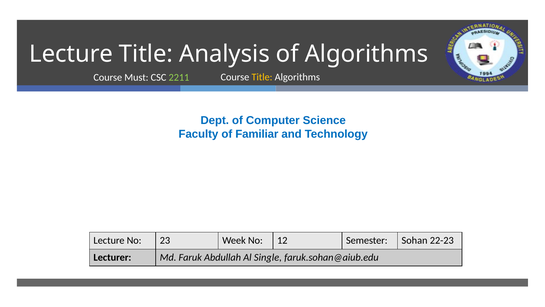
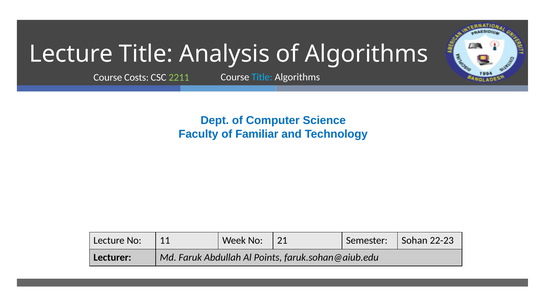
Title at (262, 77) colour: yellow -> light blue
Must: Must -> Costs
23: 23 -> 11
12: 12 -> 21
Single: Single -> Points
